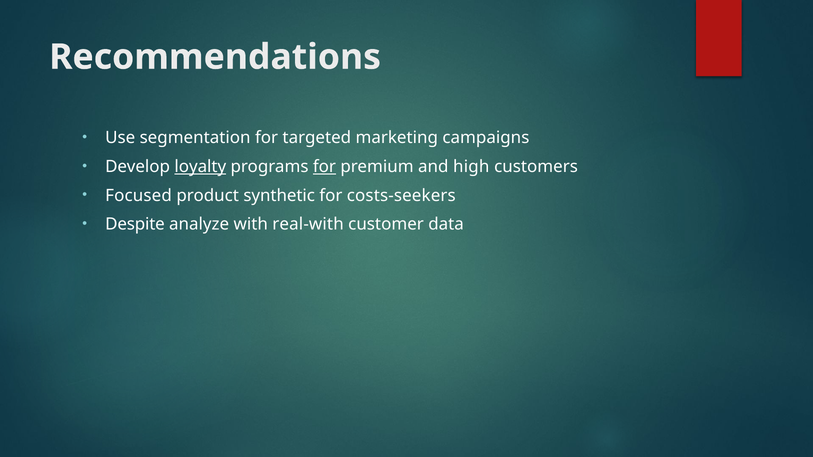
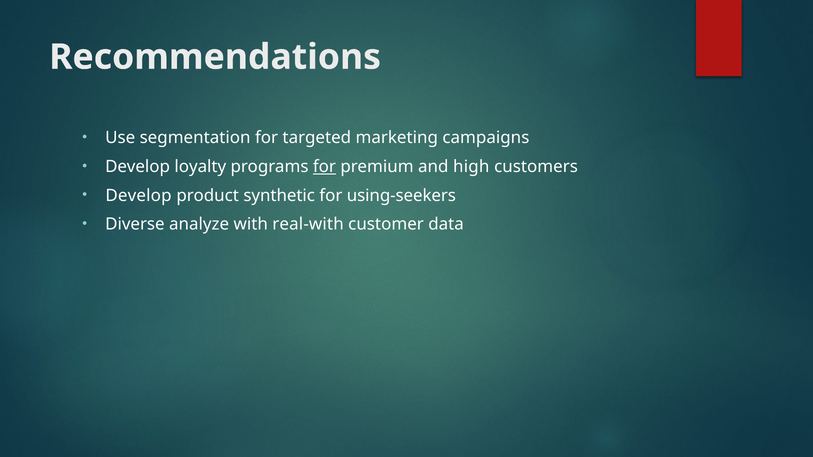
loyalty underline: present -> none
Focused at (139, 196): Focused -> Develop
costs-seekers: costs-seekers -> using-seekers
Despite: Despite -> Diverse
